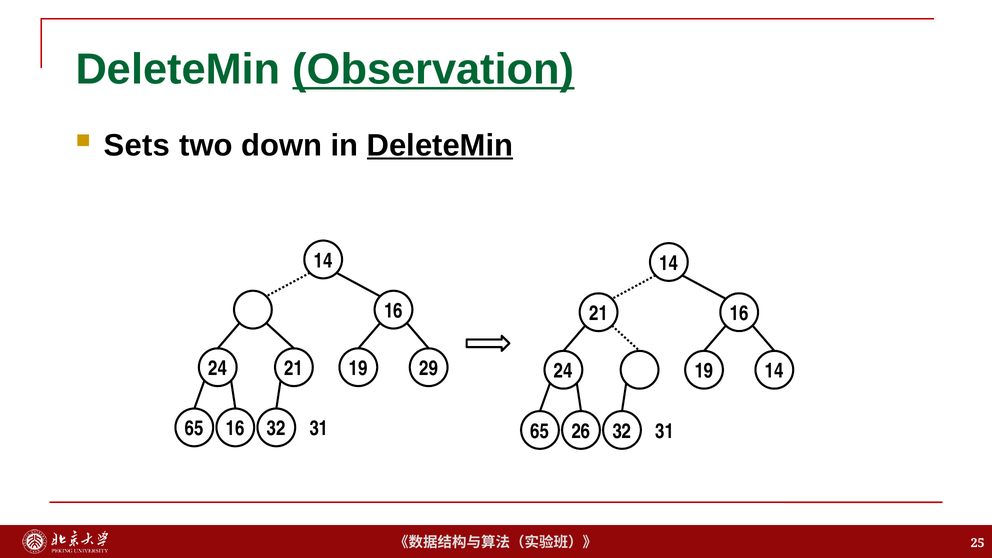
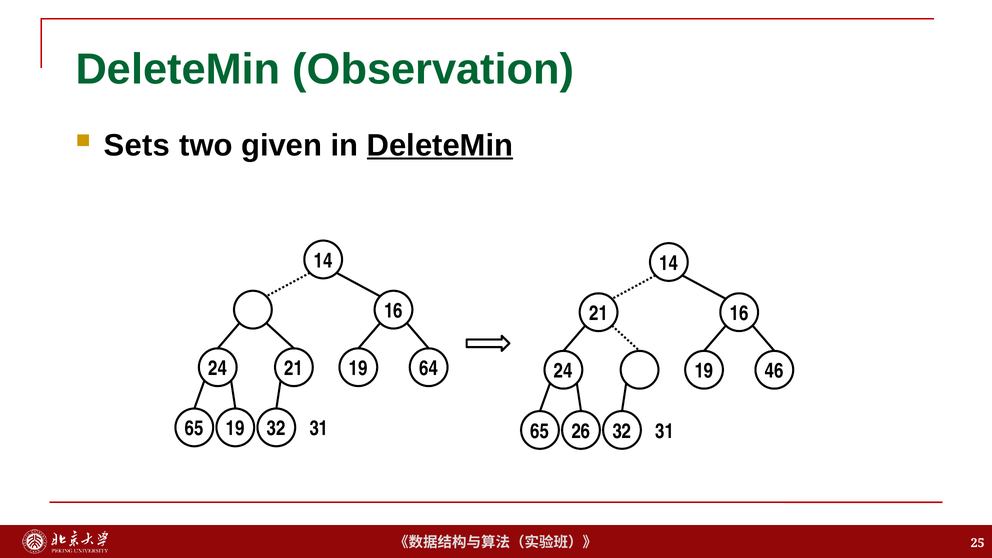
Observation underline: present -> none
down: down -> given
29: 29 -> 64
19 14: 14 -> 46
65 16: 16 -> 19
